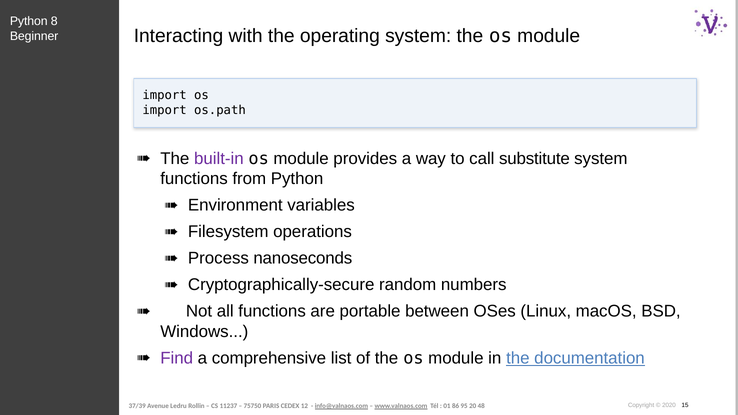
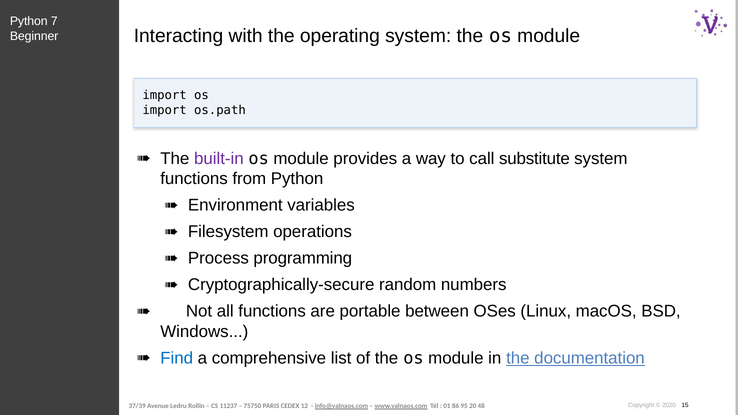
8: 8 -> 7
nanoseconds: nanoseconds -> programming
Find colour: purple -> blue
